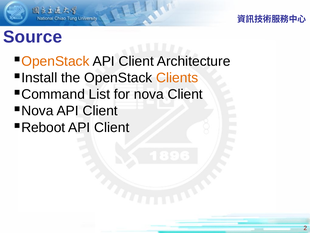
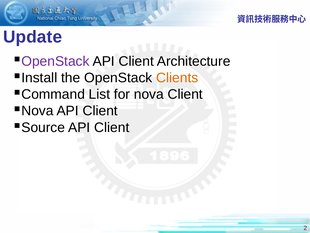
Source: Source -> Update
OpenStack at (55, 61) colour: orange -> purple
Reboot: Reboot -> Source
